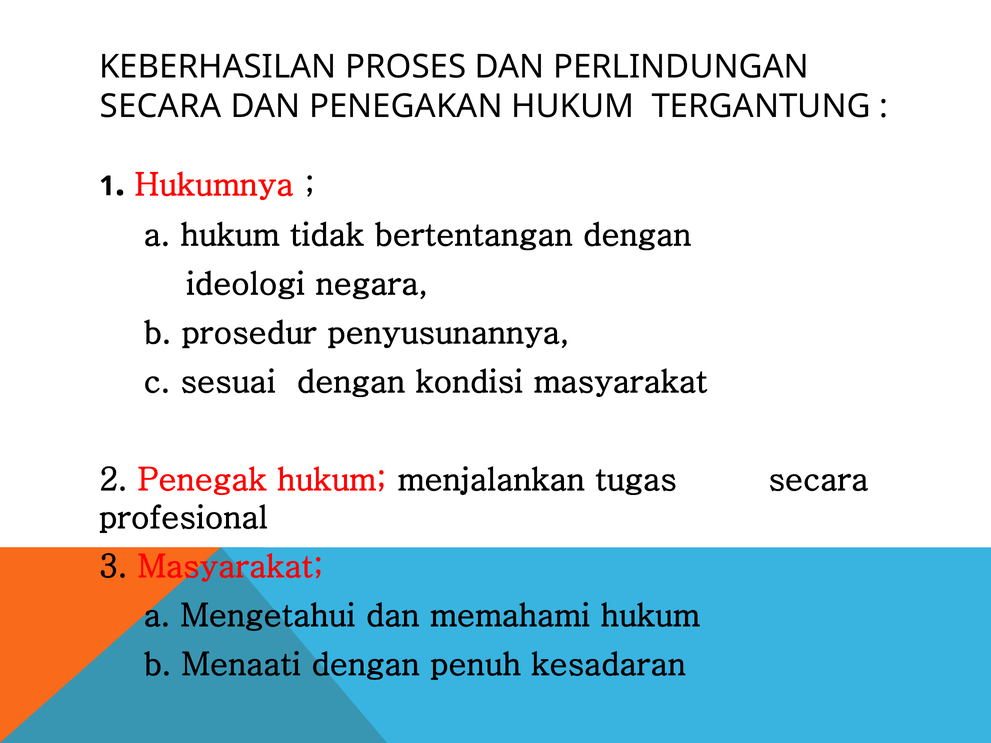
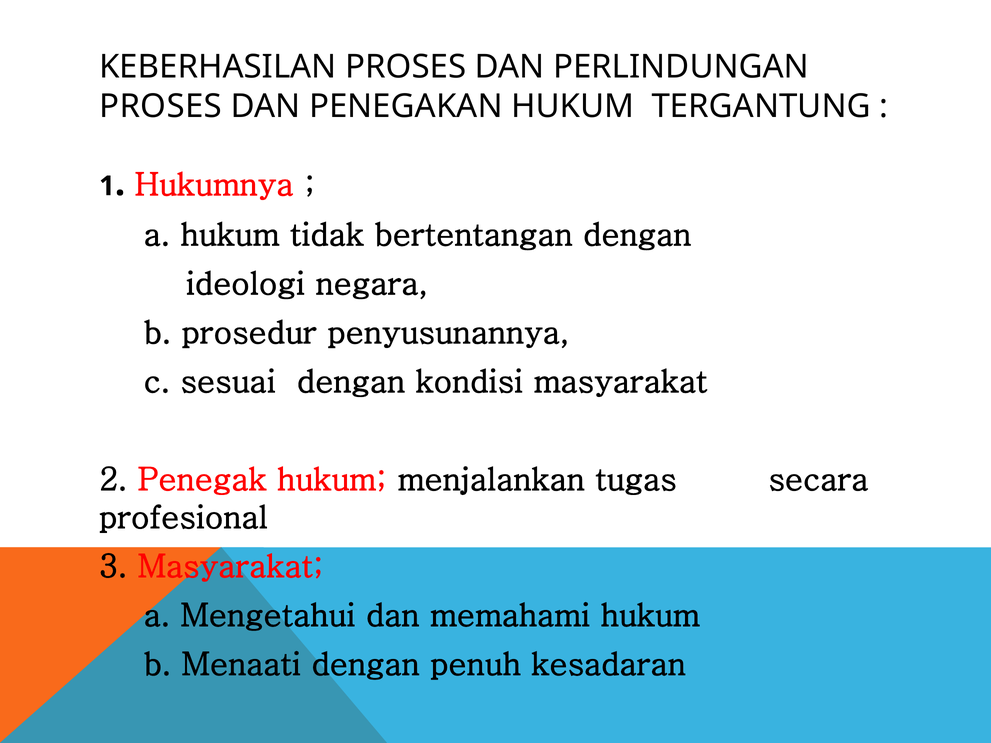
SECARA at (161, 106): SECARA -> PROSES
